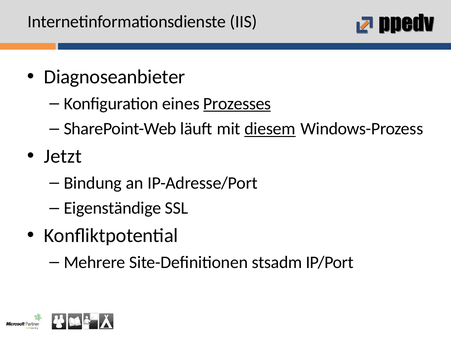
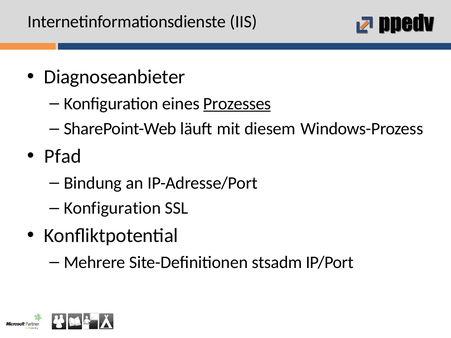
diesem underline: present -> none
Jetzt: Jetzt -> Pfad
Eigenständige at (112, 208): Eigenständige -> Konfiguration
